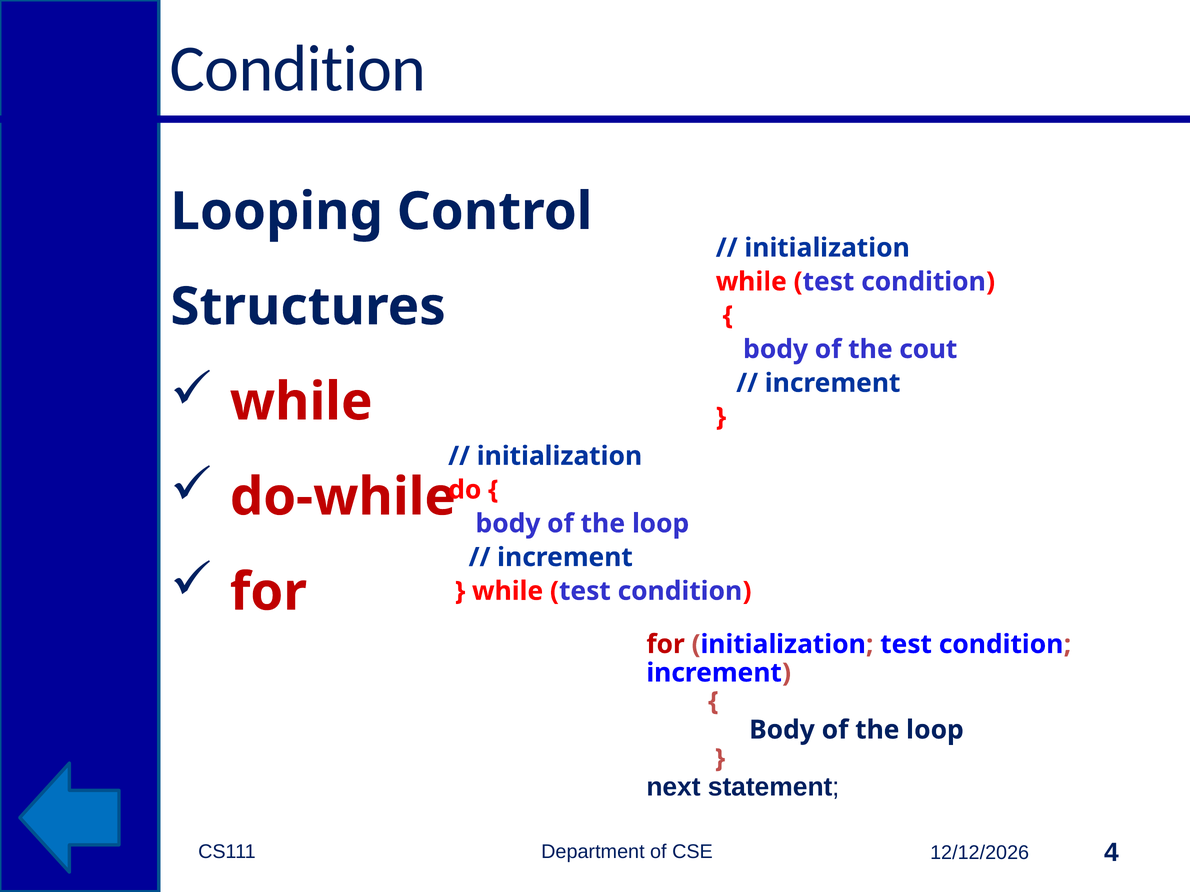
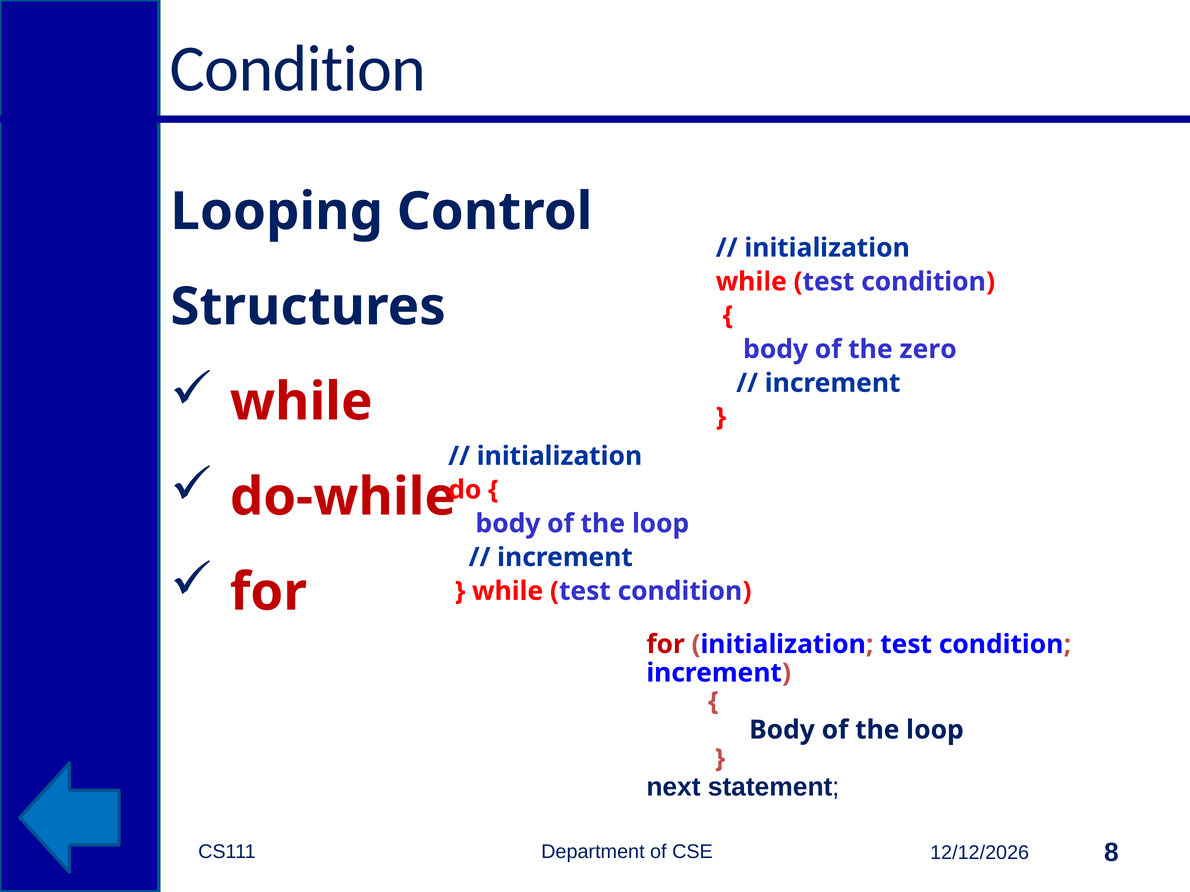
cout: cout -> zero
4: 4 -> 8
